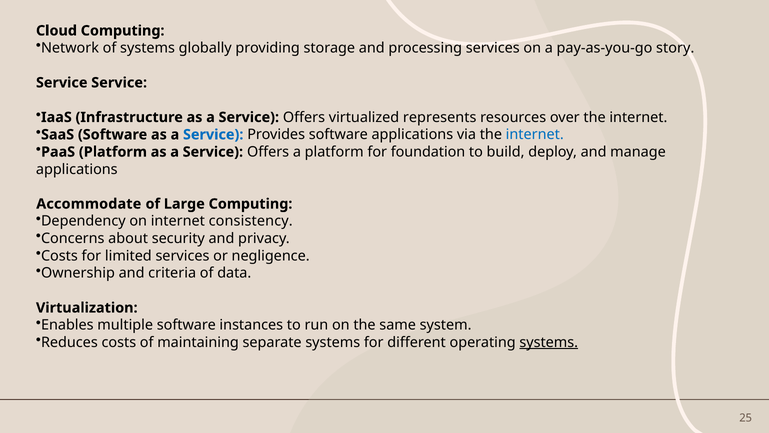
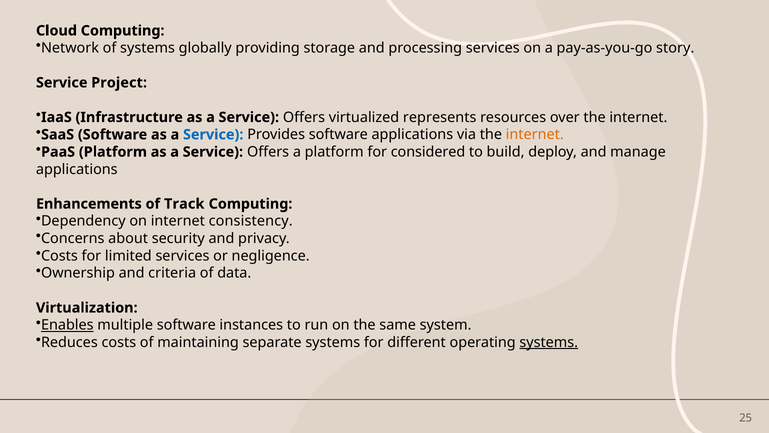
Service Service: Service -> Project
internet at (535, 134) colour: blue -> orange
foundation: foundation -> considered
Accommodate: Accommodate -> Enhancements
Large: Large -> Track
Enables underline: none -> present
